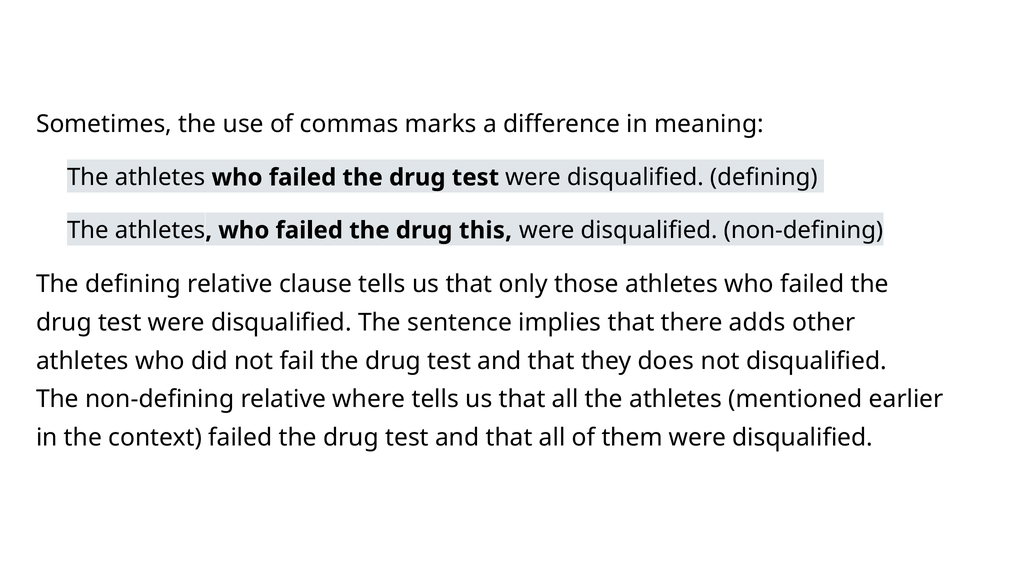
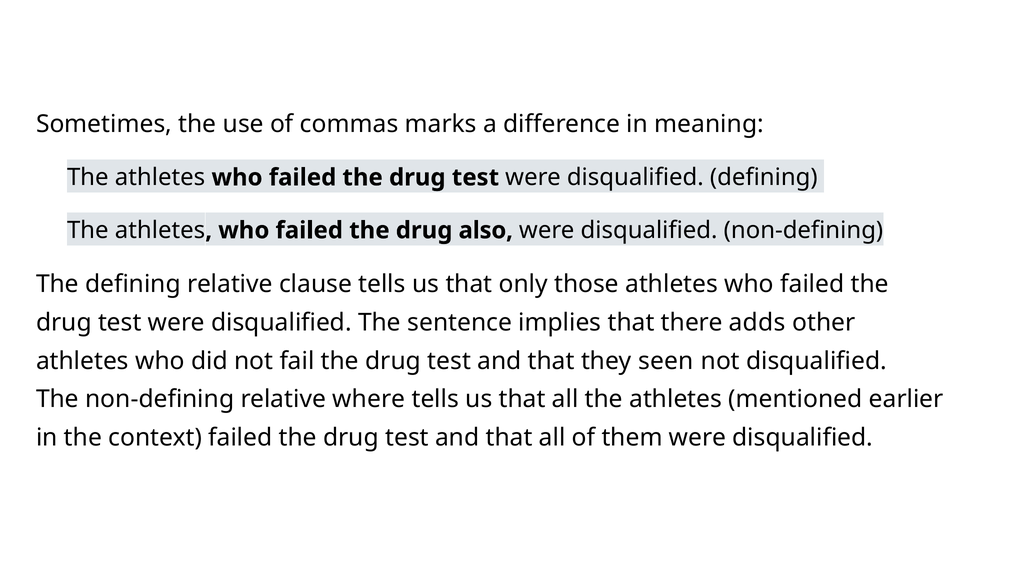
this: this -> also
does: does -> seen
